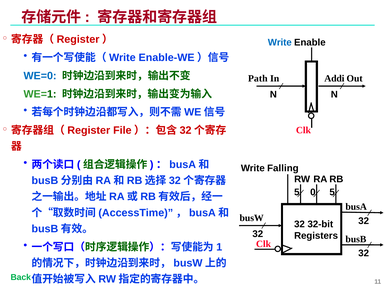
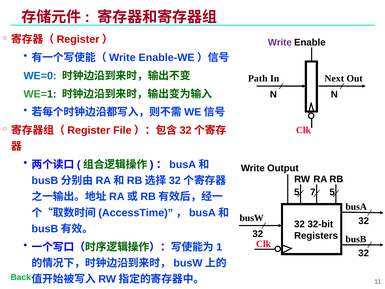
Write at (280, 42) colour: blue -> purple
Addi: Addi -> Next
Falling: Falling -> Output
0: 0 -> 7
